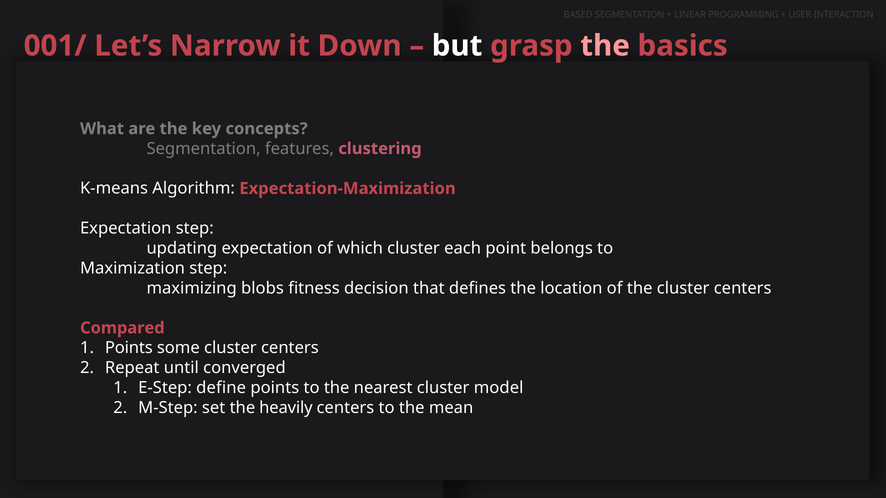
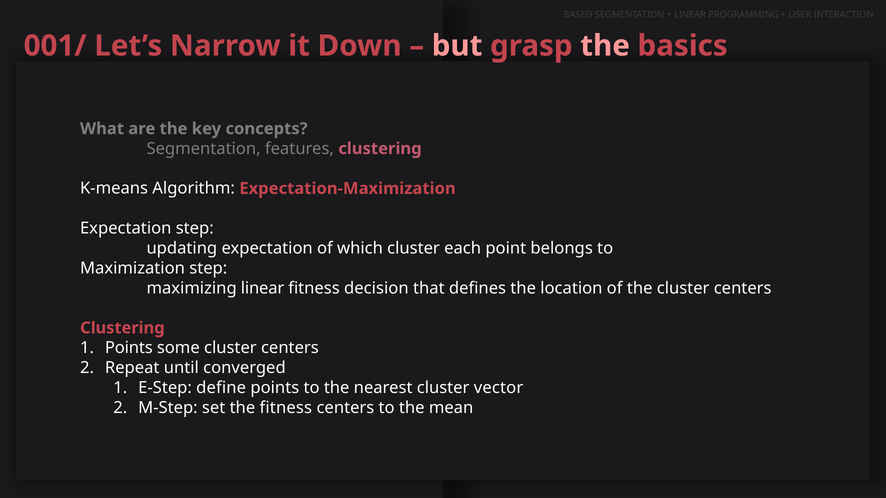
but colour: white -> pink
maximizing blobs: blobs -> linear
Compared at (122, 328): Compared -> Clustering
model: model -> vector
the heavily: heavily -> fitness
